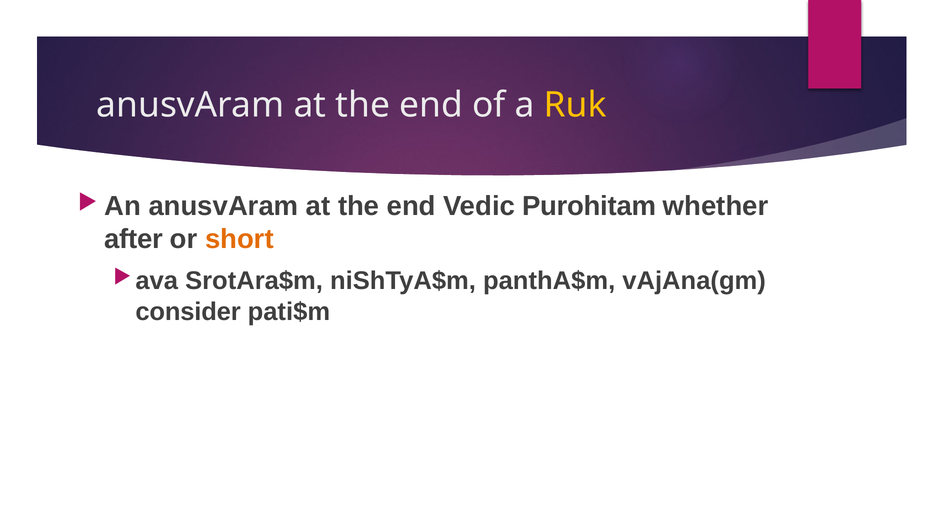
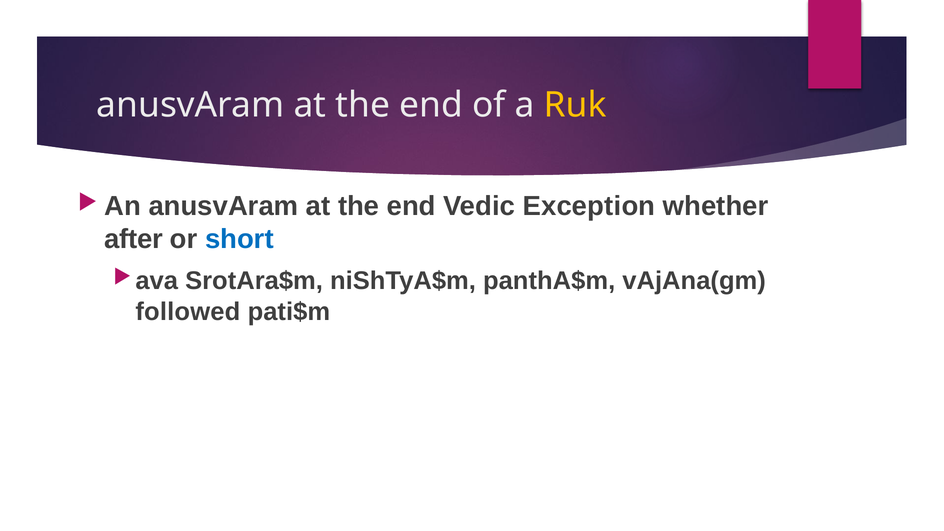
Purohitam: Purohitam -> Exception
short colour: orange -> blue
consider: consider -> followed
